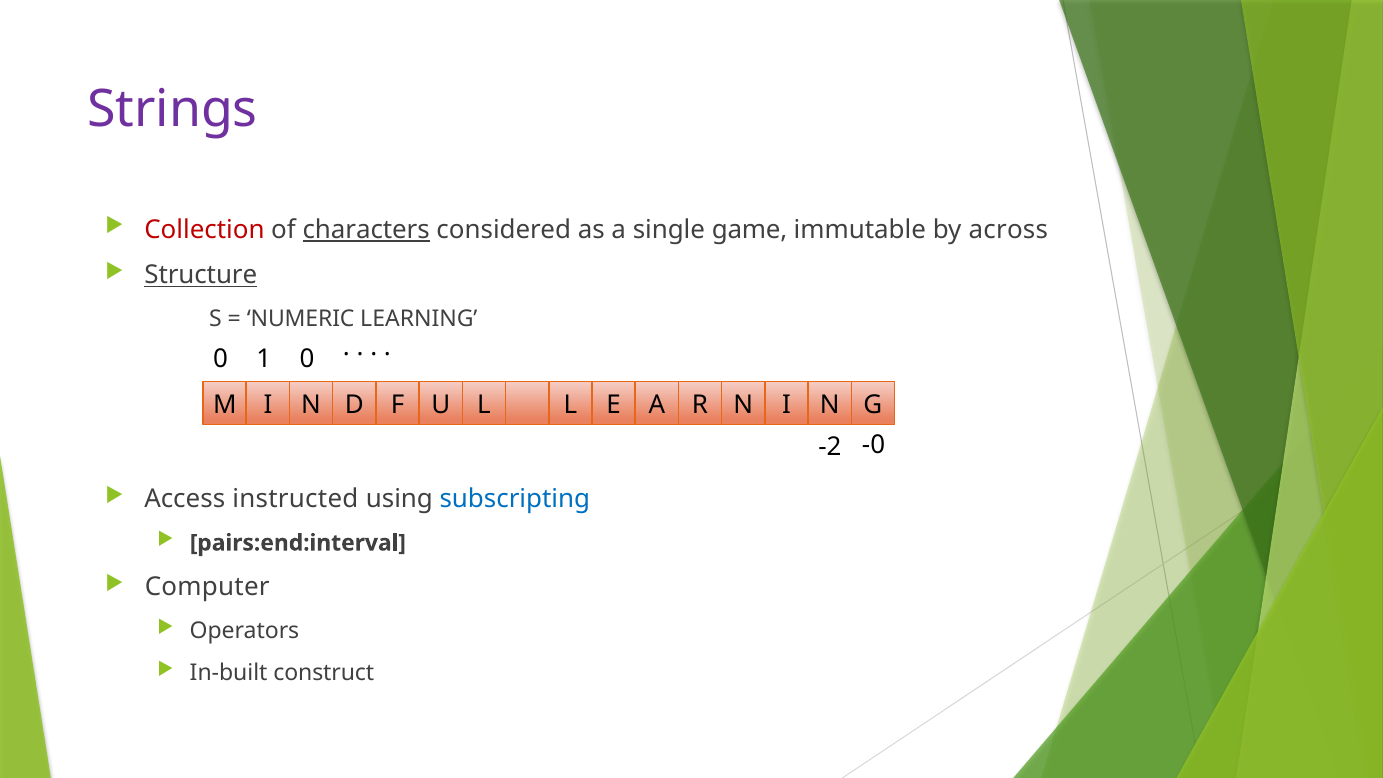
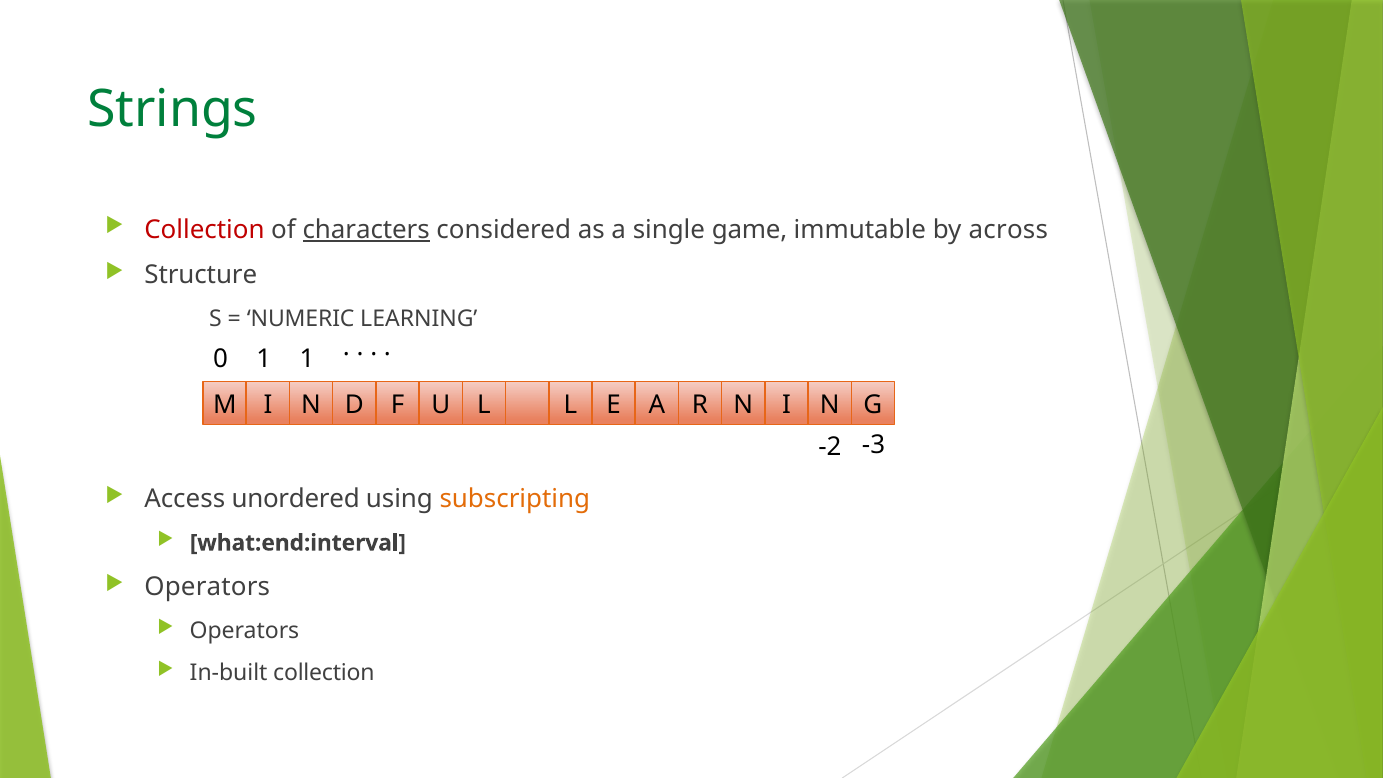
Strings colour: purple -> green
Structure underline: present -> none
1 0: 0 -> 1
-0: -0 -> -3
instructed: instructed -> unordered
subscripting colour: blue -> orange
pairs:end:interval: pairs:end:interval -> what:end:interval
Computer at (207, 587): Computer -> Operators
In-built construct: construct -> collection
